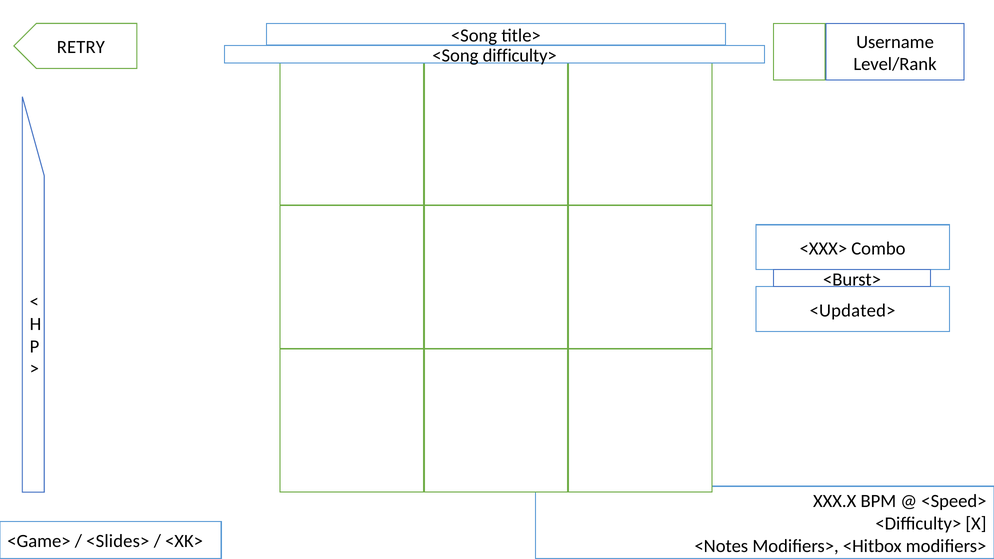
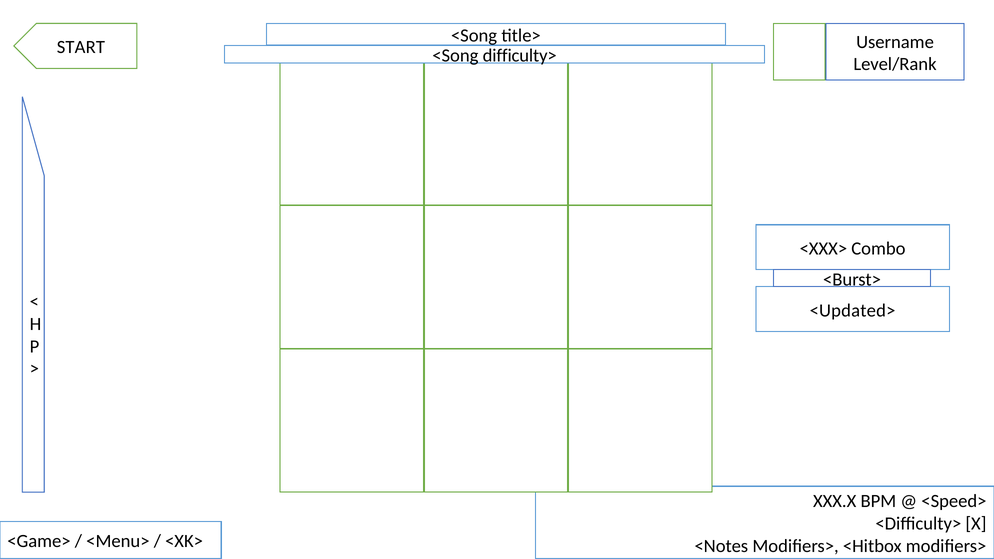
RETRY: RETRY -> START
<Slides>: <Slides> -> <Menu>
